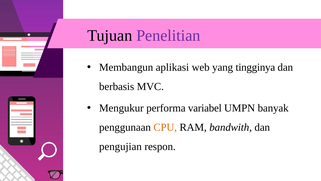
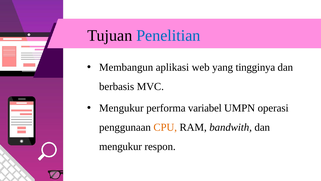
Penelitian colour: purple -> blue
banyak: banyak -> operasi
pengujian at (120, 146): pengujian -> mengukur
